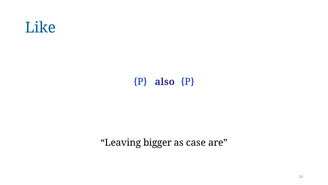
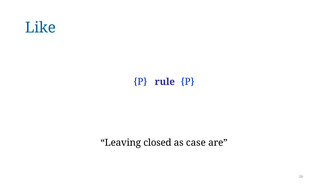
also: also -> rule
bigger: bigger -> closed
